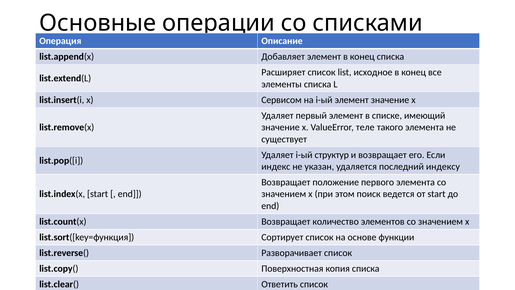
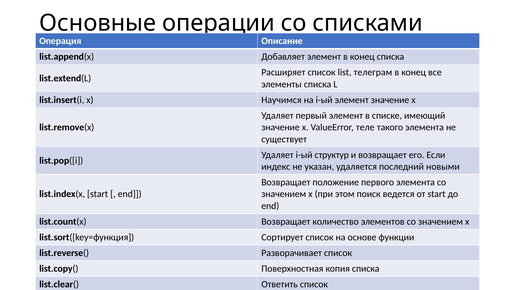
исходное: исходное -> телеграм
Сервисом: Сервисом -> Научимся
индексу: индексу -> новыми
